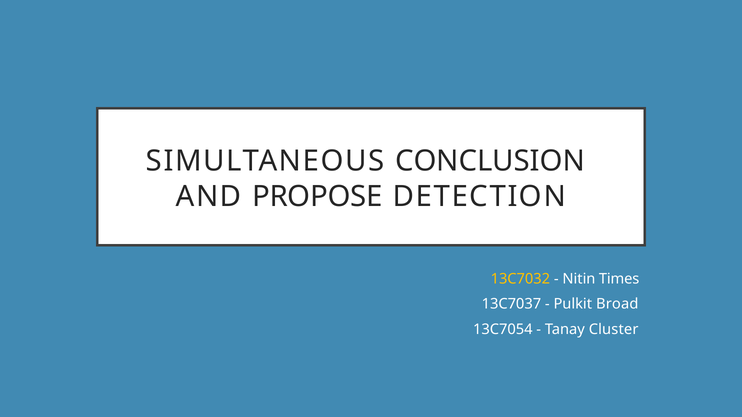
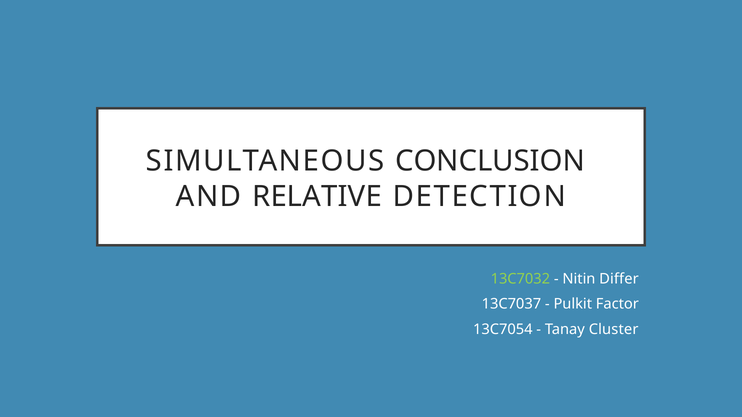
PROPOSE: PROPOSE -> RELATIVE
13C7032 colour: yellow -> light green
Times: Times -> Differ
Broad: Broad -> Factor
